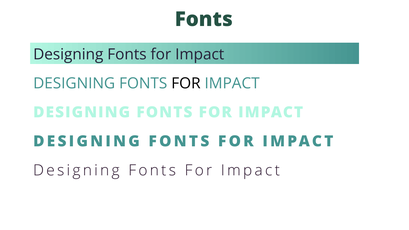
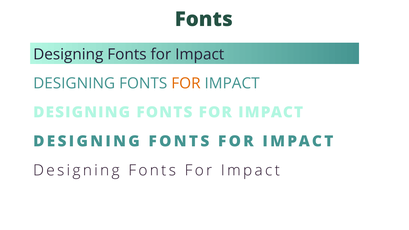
FOR at (186, 83) colour: black -> orange
